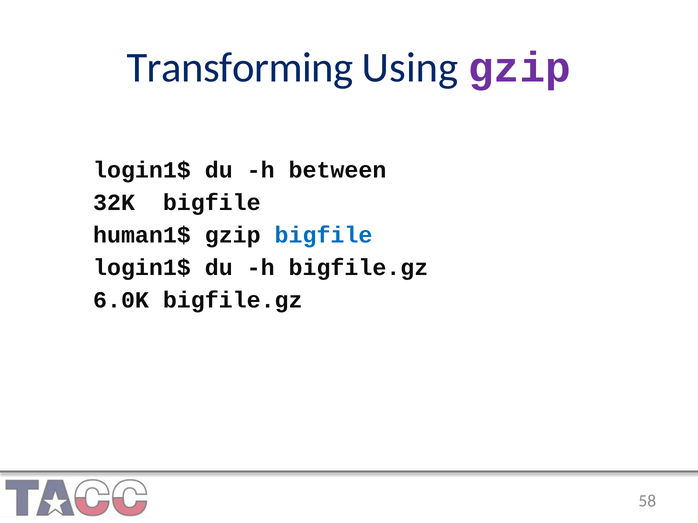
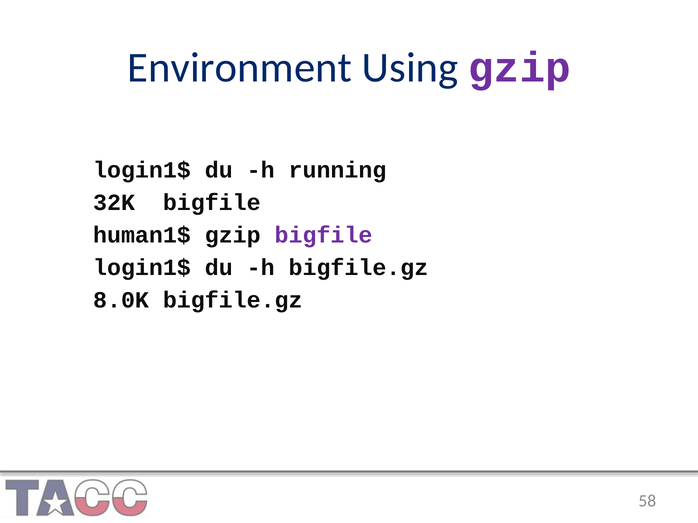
Transforming: Transforming -> Environment
between: between -> running
bigfile at (324, 235) colour: blue -> purple
6.0K: 6.0K -> 8.0K
